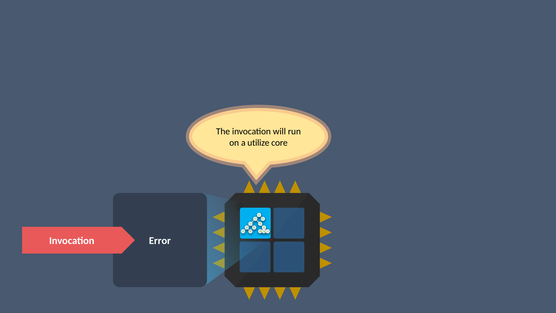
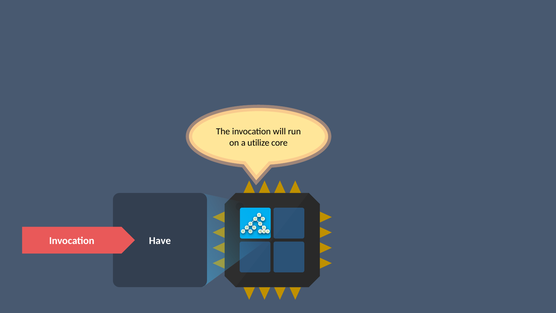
Error: Error -> Have
